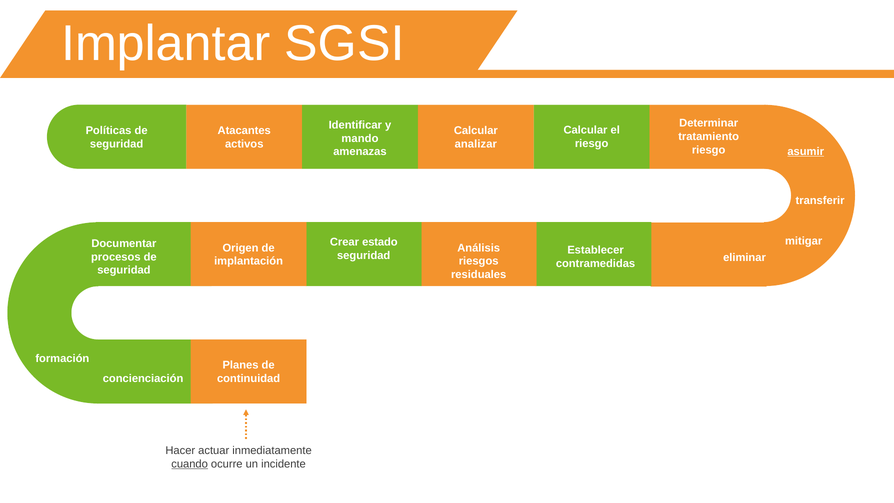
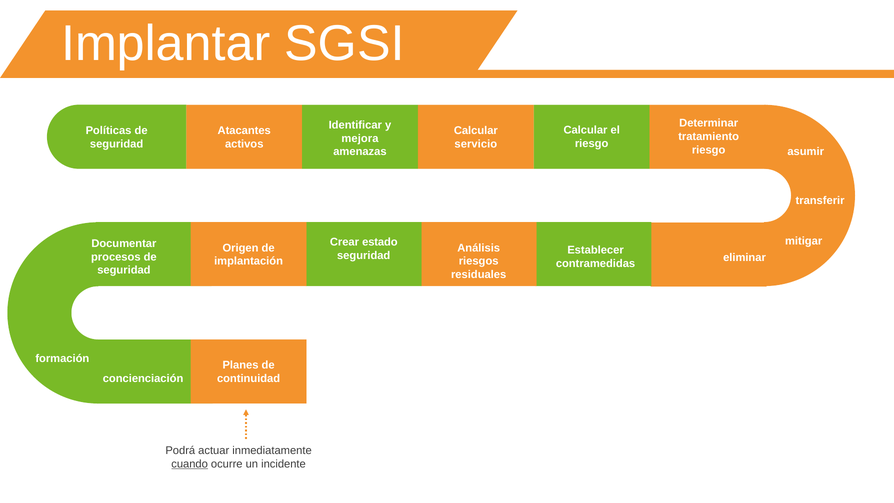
mando: mando -> mejora
analizar: analizar -> servicio
asumir underline: present -> none
Hacer: Hacer -> Podrá
